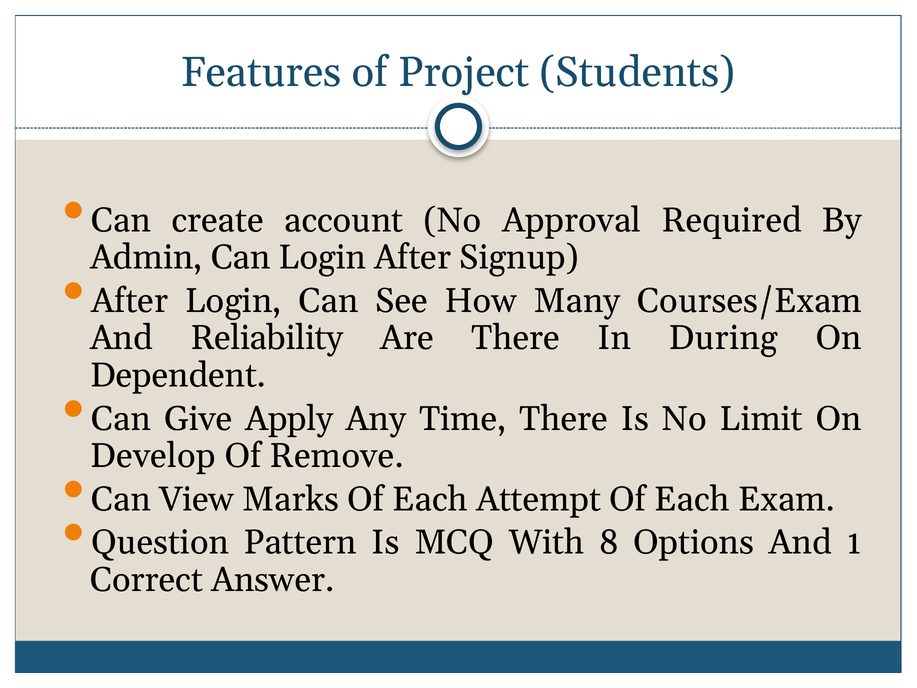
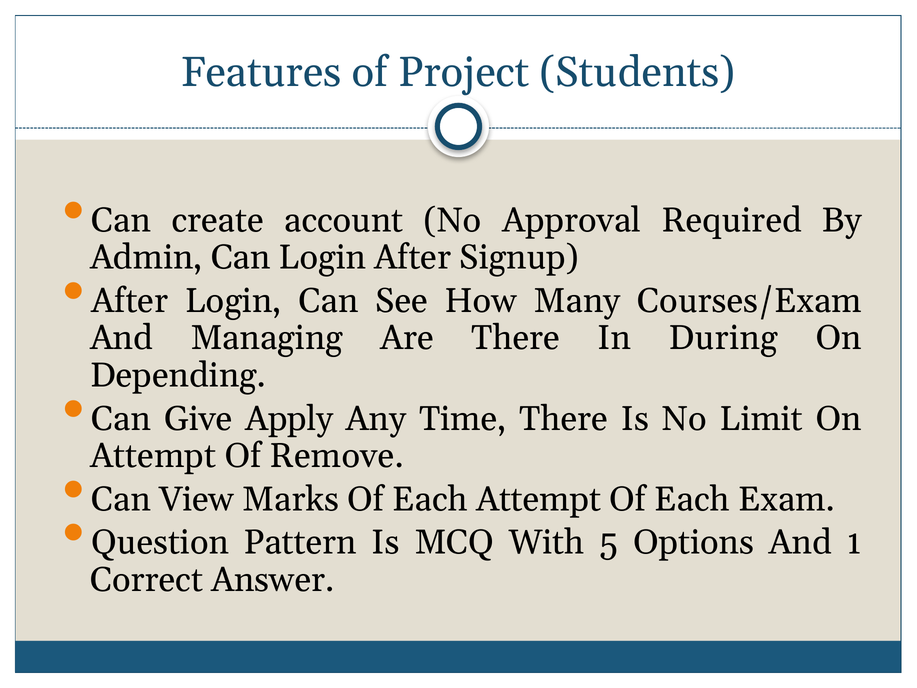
Reliability: Reliability -> Managing
Dependent: Dependent -> Depending
Develop at (153, 456): Develop -> Attempt
8: 8 -> 5
